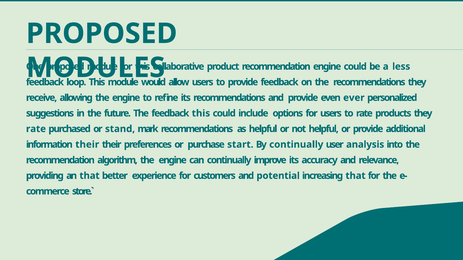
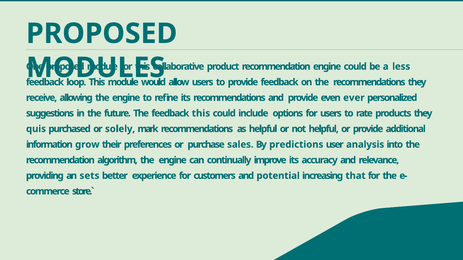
rate at (36, 129): rate -> quis
stand: stand -> solely
information their: their -> grow
start: start -> sales
By continually: continually -> predictions
an that: that -> sets
